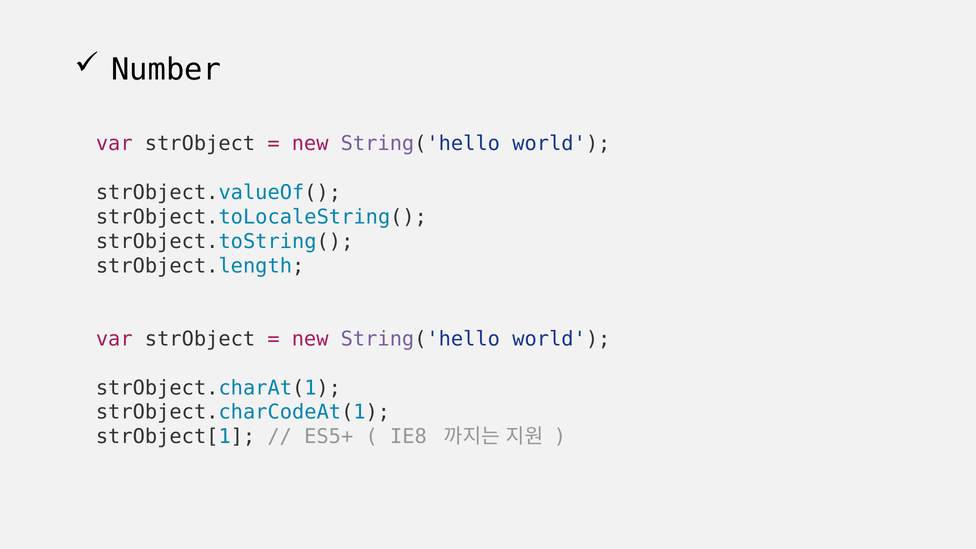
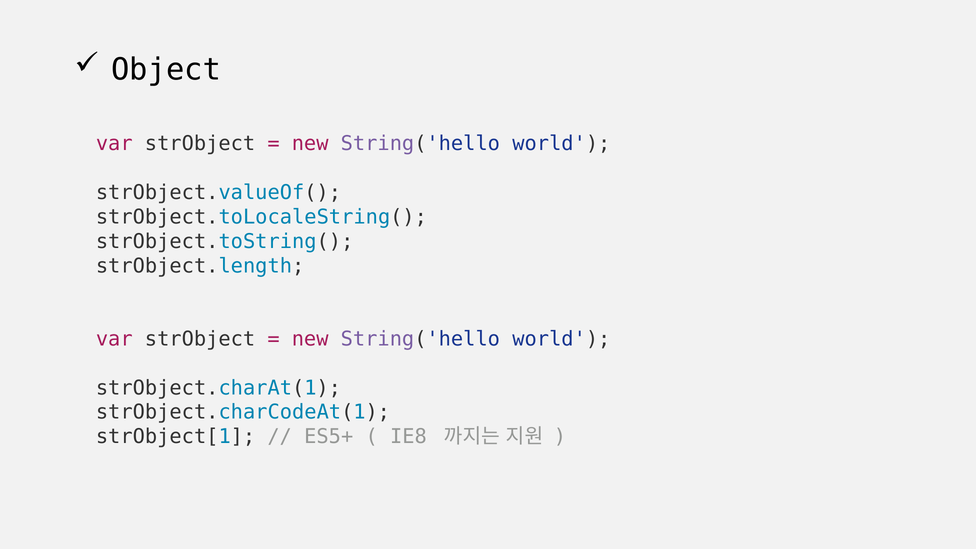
Number: Number -> Object
